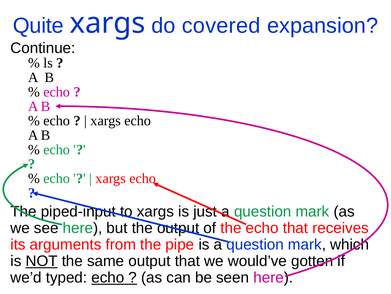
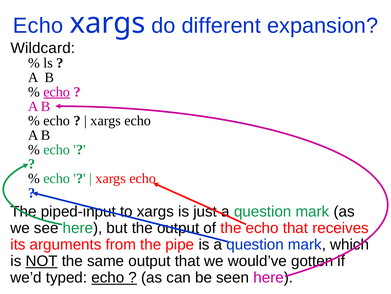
Quite at (38, 26): Quite -> Echo
covered: covered -> different
Continue: Continue -> Wildcard
echo at (57, 92) underline: none -> present
